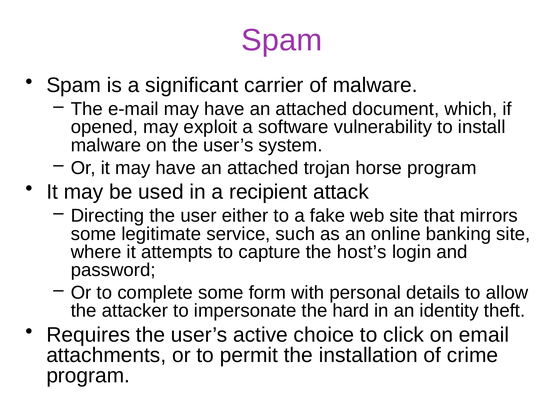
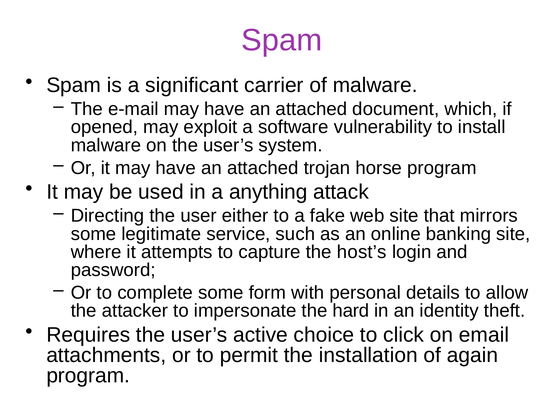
recipient: recipient -> anything
crime: crime -> again
